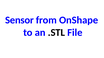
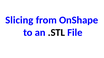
Sensor: Sensor -> Slicing
